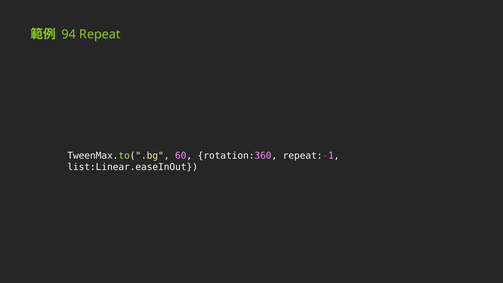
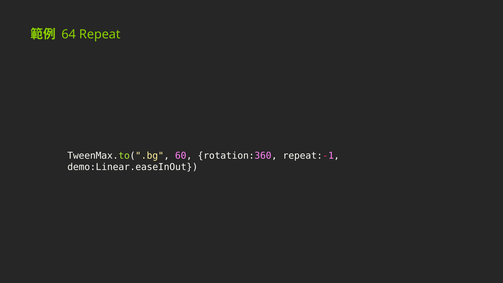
94: 94 -> 64
list:Linear.easeInOut: list:Linear.easeInOut -> demo:Linear.easeInOut
